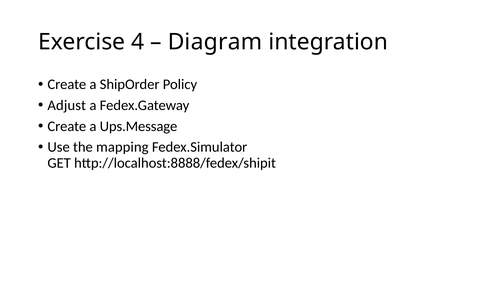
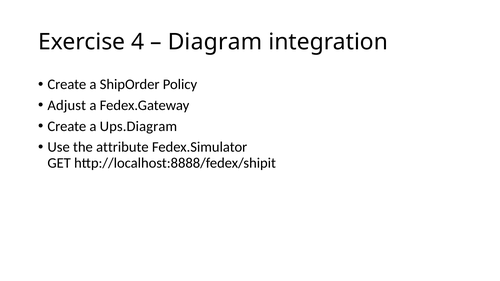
Ups.Message: Ups.Message -> Ups.Diagram
mapping: mapping -> attribute
